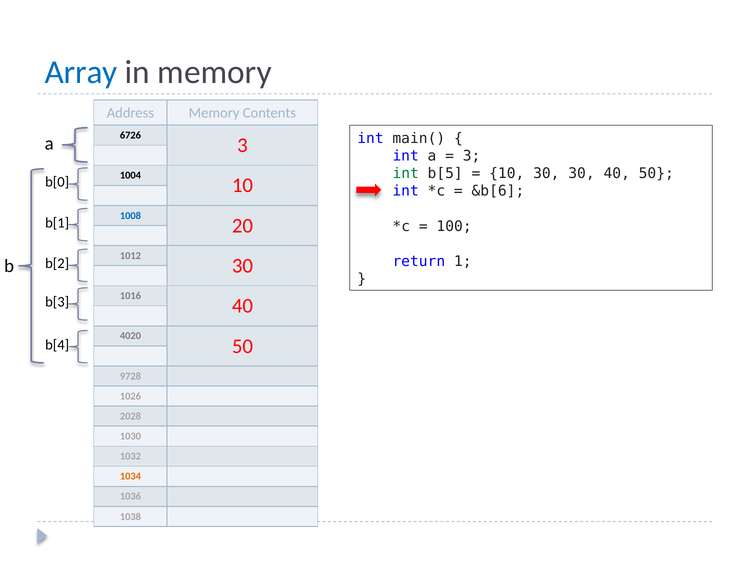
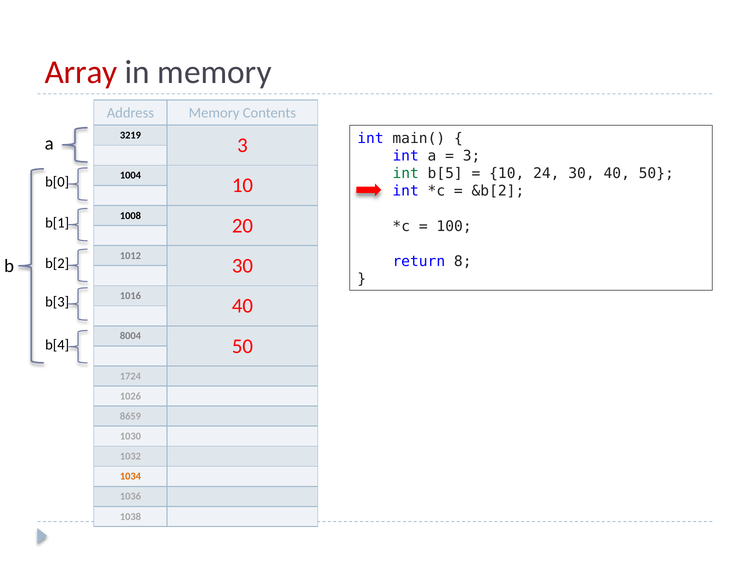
Array colour: blue -> red
6726: 6726 -> 3219
10 30: 30 -> 24
&b[6: &b[6 -> &b[2
1008 colour: blue -> black
1: 1 -> 8
4020: 4020 -> 8004
9728: 9728 -> 1724
2028: 2028 -> 8659
